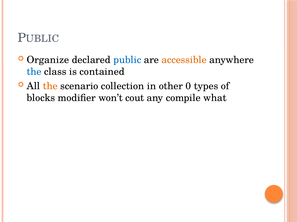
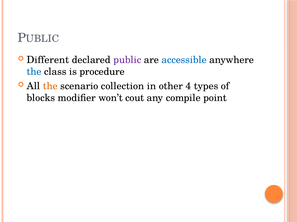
Organize: Organize -> Different
public colour: blue -> purple
accessible colour: orange -> blue
contained: contained -> procedure
0: 0 -> 4
what: what -> point
